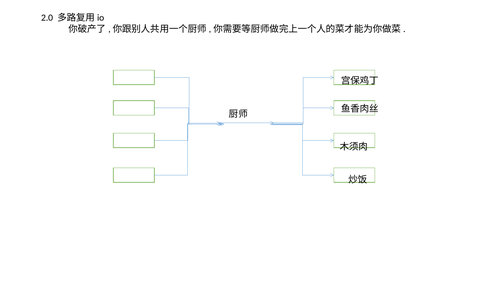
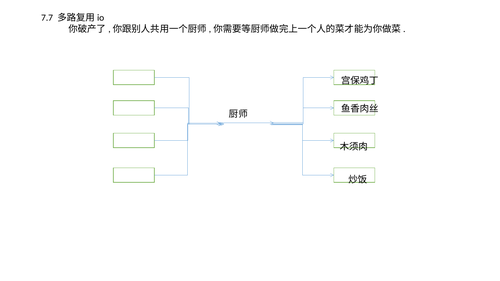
2.0: 2.0 -> 7.7
